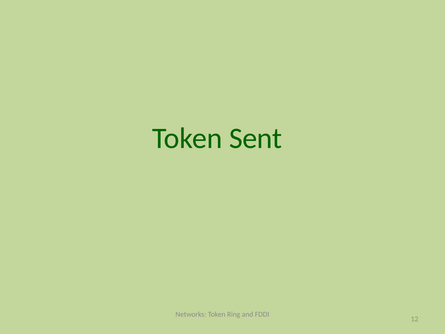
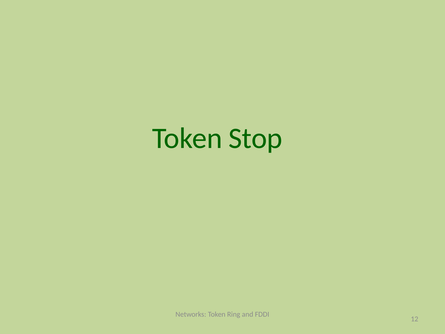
Sent: Sent -> Stop
